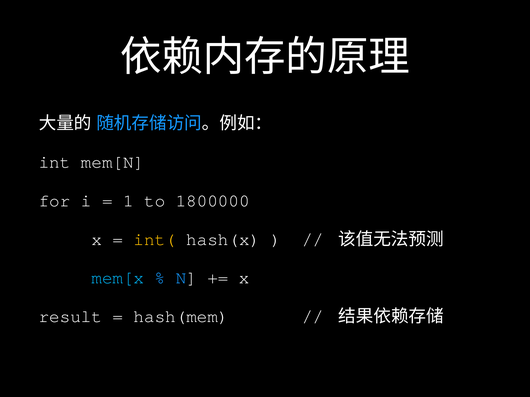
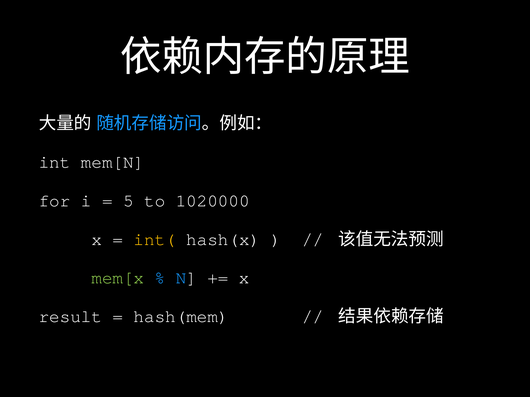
1: 1 -> 5
1800000: 1800000 -> 1020000
mem[x colour: light blue -> light green
